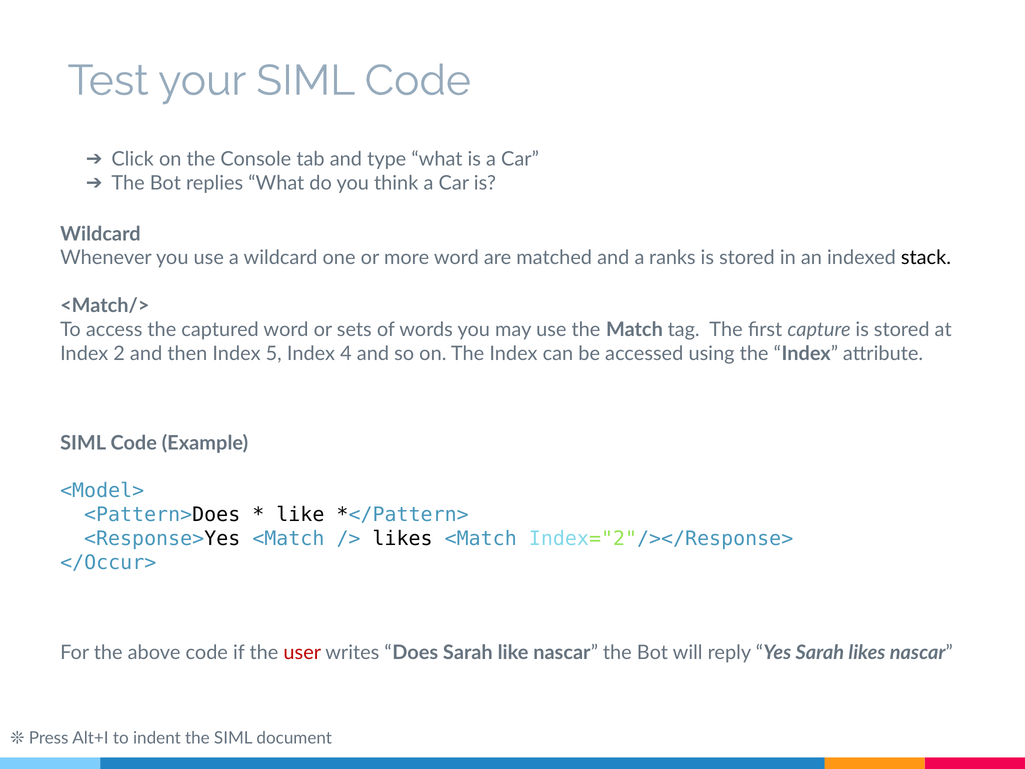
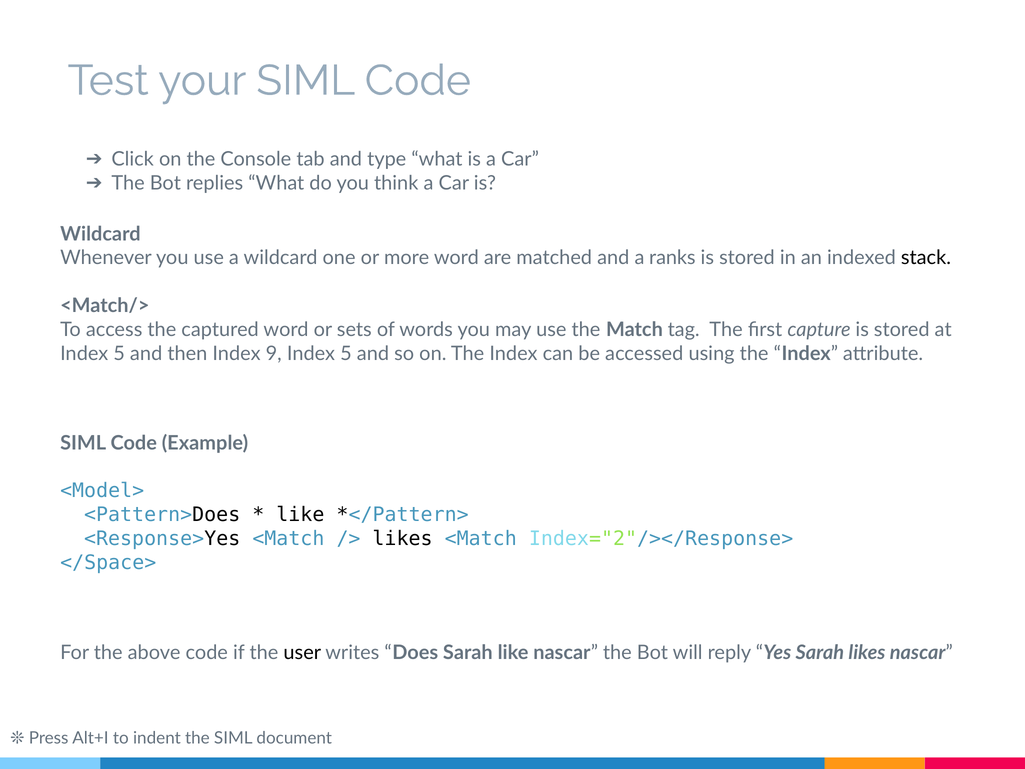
2 at (119, 354): 2 -> 5
5: 5 -> 9
4 at (346, 354): 4 -> 5
</Occur>: </Occur> -> </Space>
user colour: red -> black
